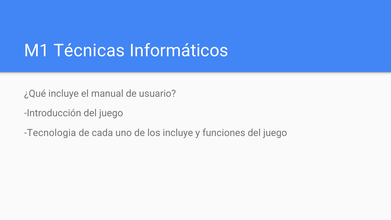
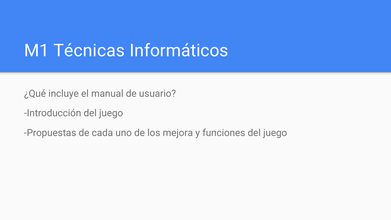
Tecnologia: Tecnologia -> Propuestas
los incluye: incluye -> mejora
